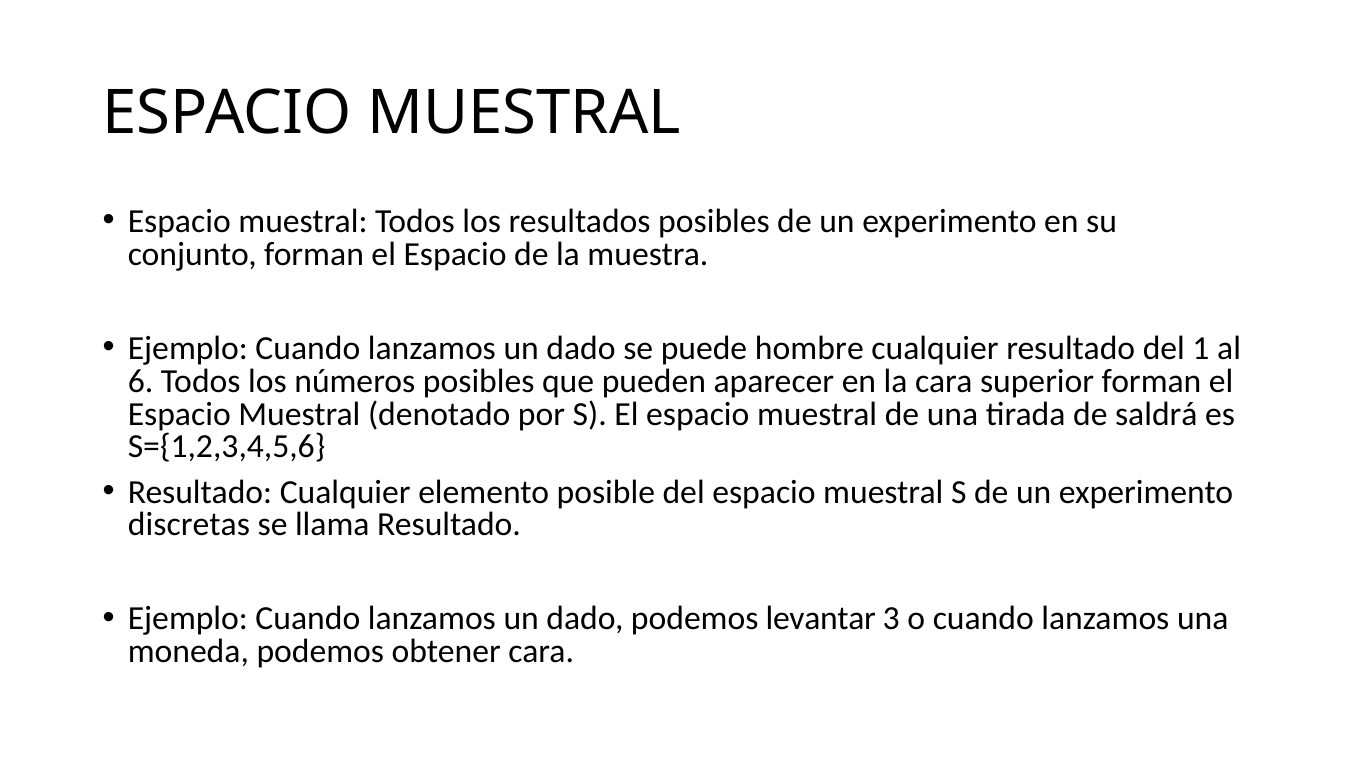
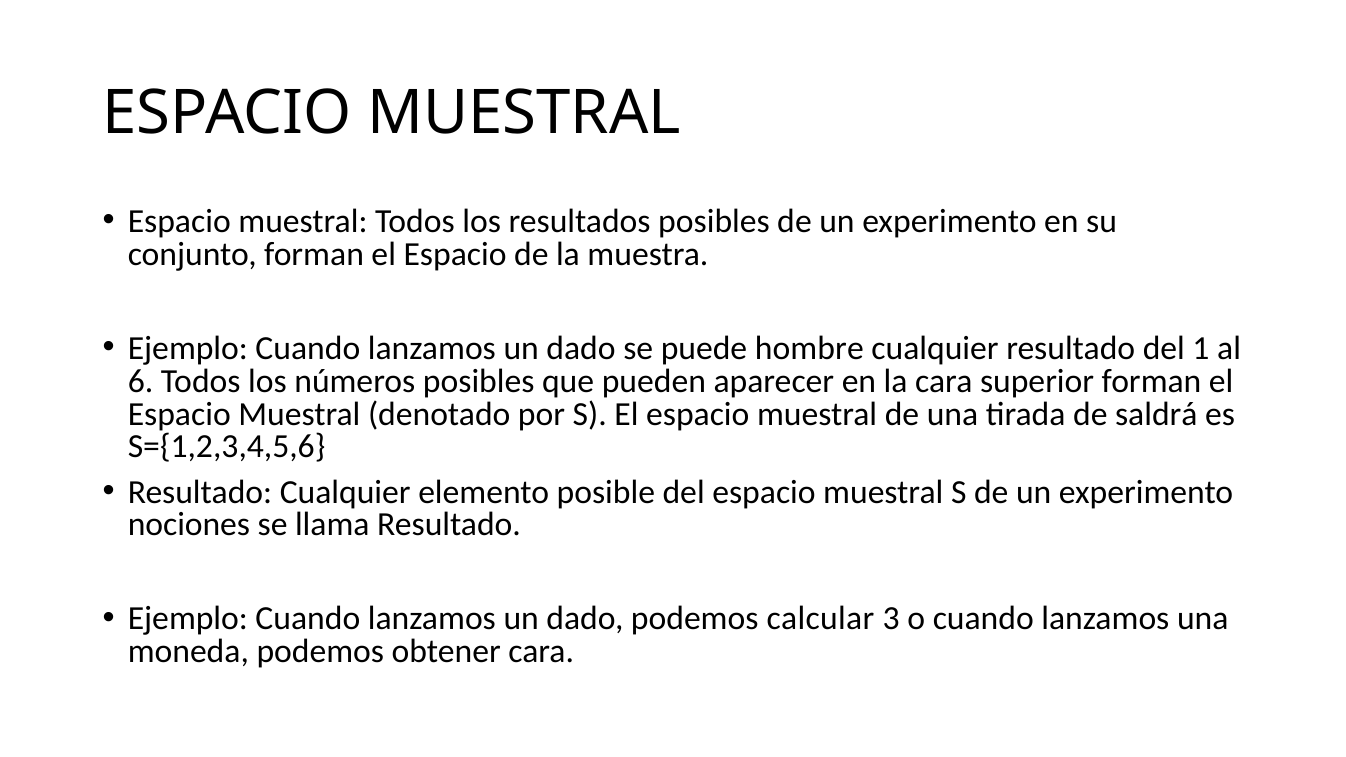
discretas: discretas -> nociones
levantar: levantar -> calcular
